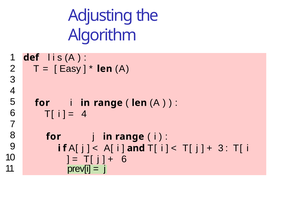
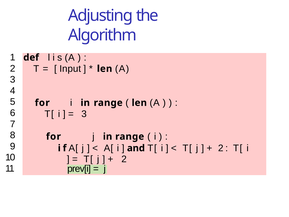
Easy: Easy -> Input
4 at (84, 114): 4 -> 3
3 at (221, 148): 3 -> 2
6 at (124, 159): 6 -> 2
